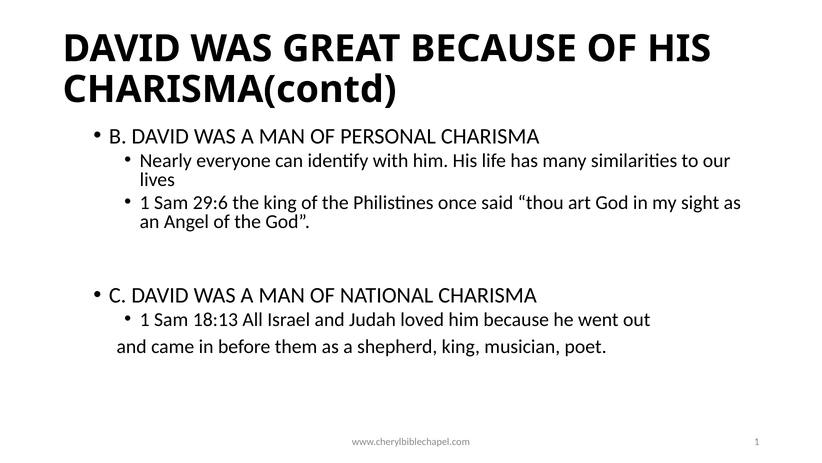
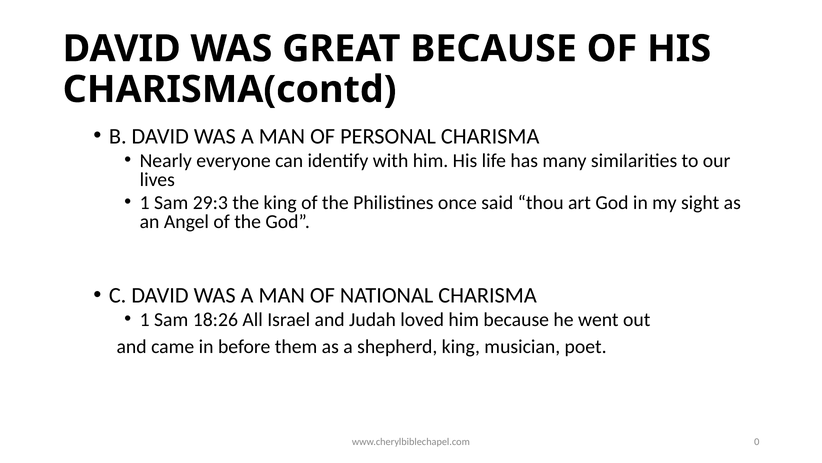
29:6: 29:6 -> 29:3
18:13: 18:13 -> 18:26
www.cherylbiblechapel.com 1: 1 -> 0
